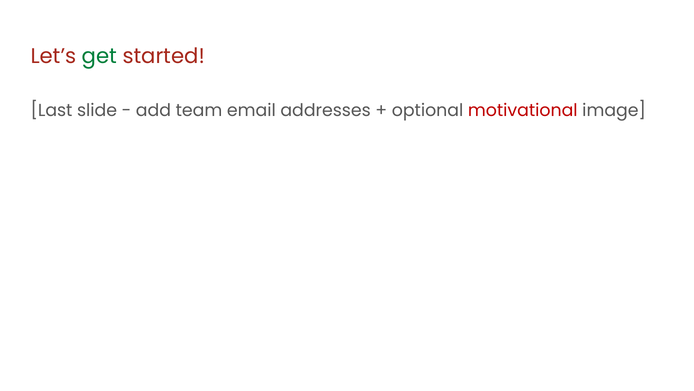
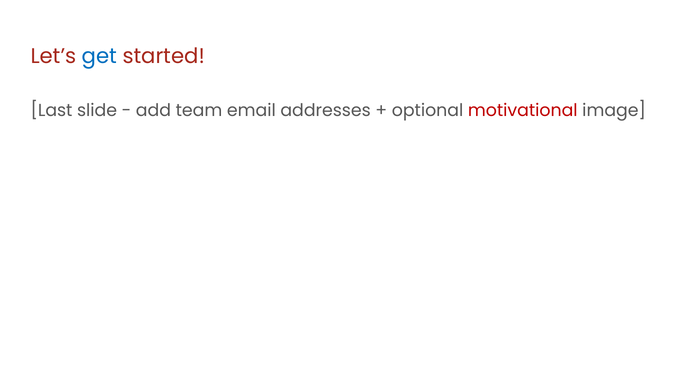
get colour: green -> blue
